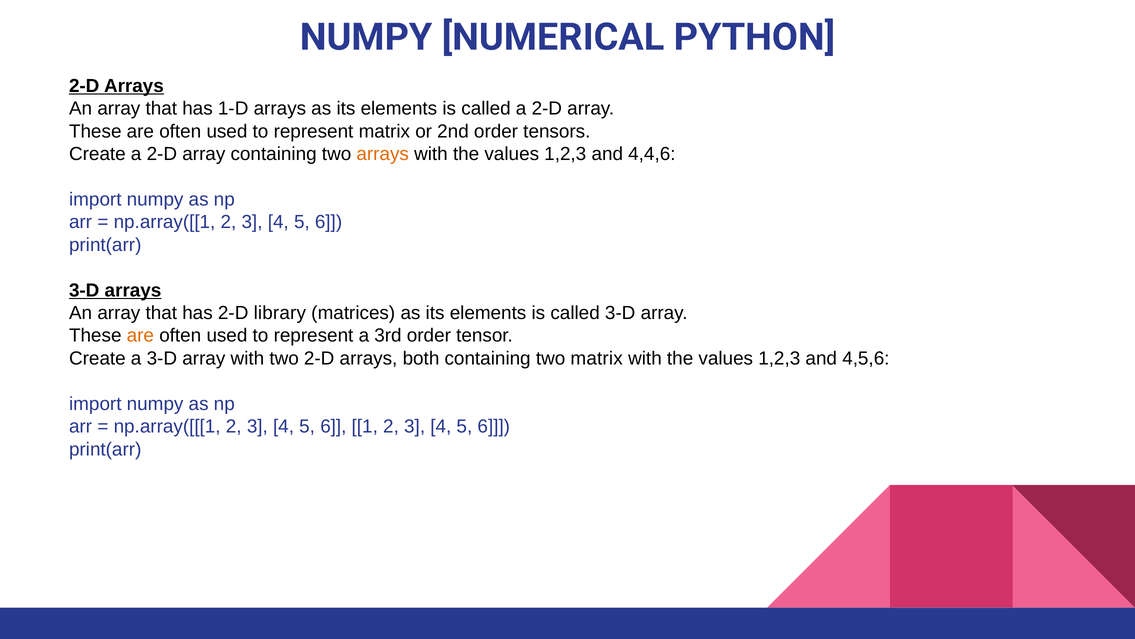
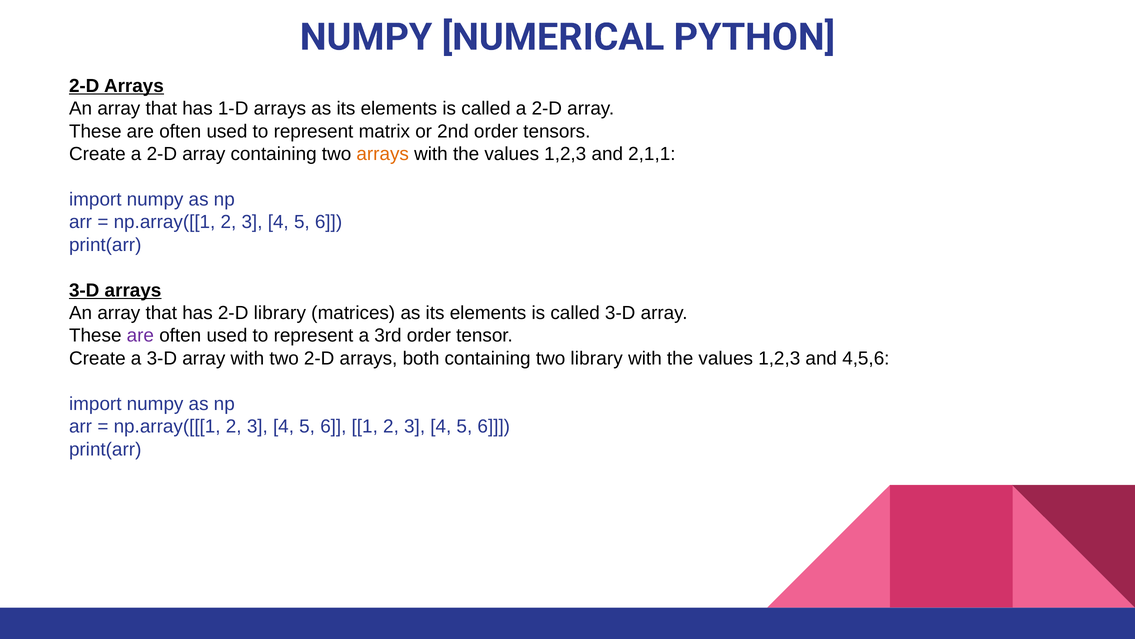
4,4,6: 4,4,6 -> 2,1,1
are at (140, 335) colour: orange -> purple
two matrix: matrix -> library
